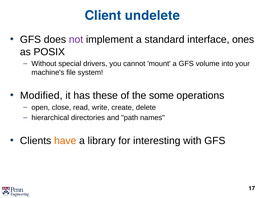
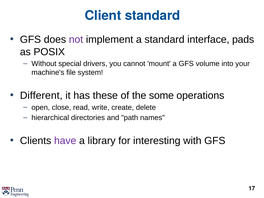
Client undelete: undelete -> standard
ones: ones -> pads
Modified: Modified -> Different
have colour: orange -> purple
